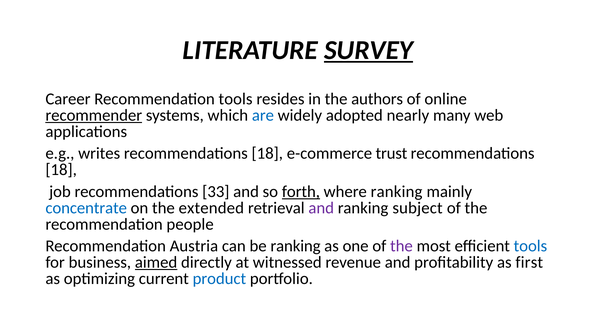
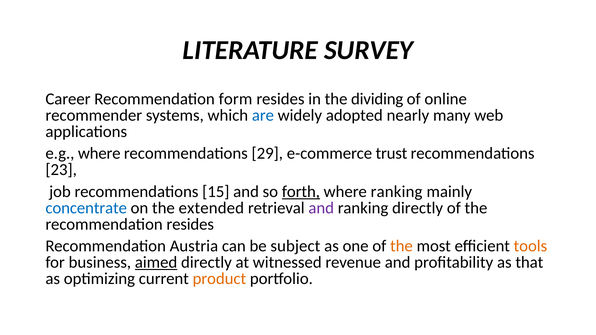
SURVEY underline: present -> none
Recommendation tools: tools -> form
authors: authors -> dividing
recommender underline: present -> none
e.g writes: writes -> where
18 at (267, 154): 18 -> 29
18 at (61, 170): 18 -> 23
33: 33 -> 15
ranking subject: subject -> directly
recommendation people: people -> resides
be ranking: ranking -> subject
the at (401, 246) colour: purple -> orange
tools at (530, 246) colour: blue -> orange
first: first -> that
product colour: blue -> orange
